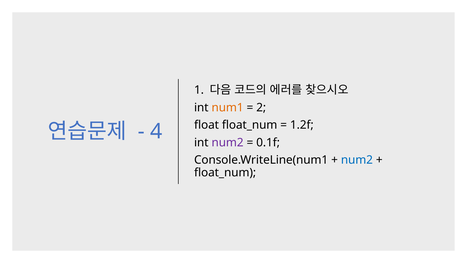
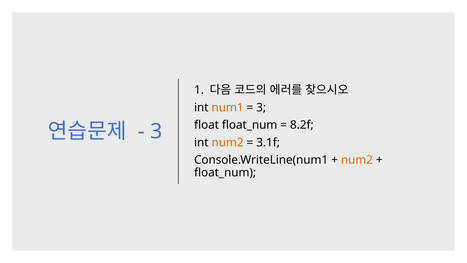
2 at (261, 107): 2 -> 3
1.2f: 1.2f -> 8.2f
4 at (156, 131): 4 -> 3
num2 at (228, 142) colour: purple -> orange
0.1f: 0.1f -> 3.1f
num2 at (357, 160) colour: blue -> orange
